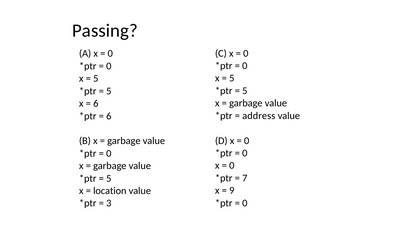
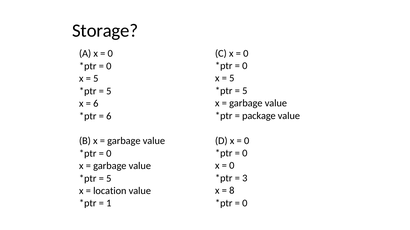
Passing: Passing -> Storage
address: address -> package
7: 7 -> 3
9: 9 -> 8
3: 3 -> 1
